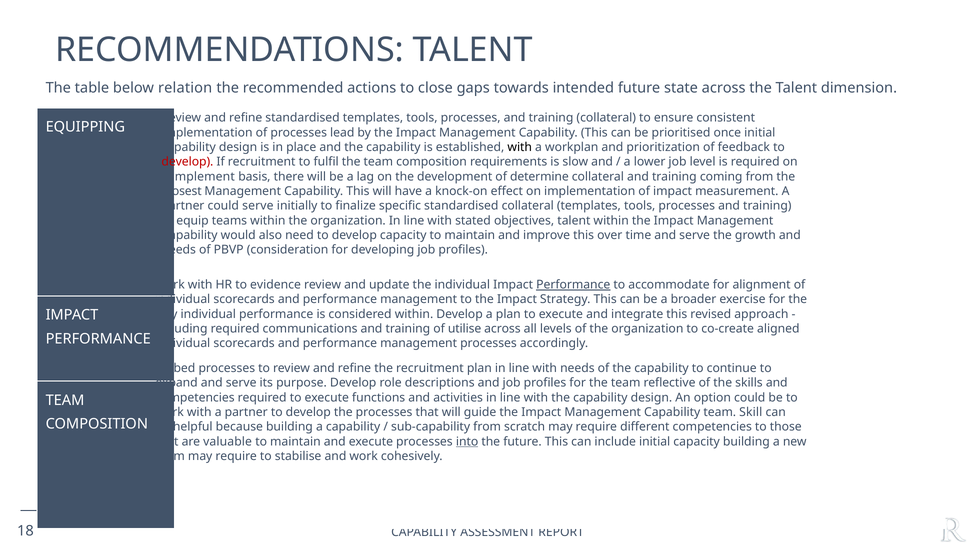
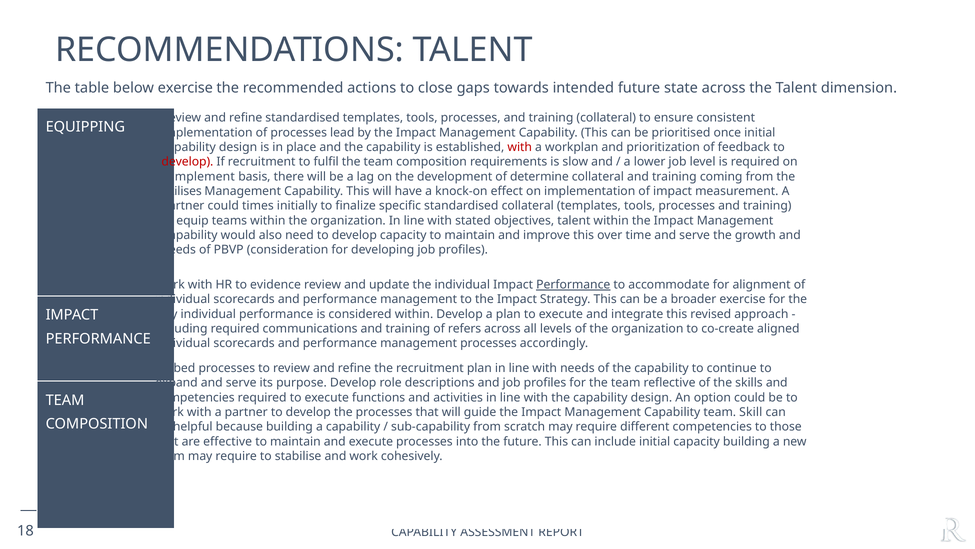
below relation: relation -> exercise
with at (520, 147) colour: black -> red
Closest: Closest -> Utilises
could serve: serve -> times
utilise: utilise -> refers
valuable: valuable -> effective
into underline: present -> none
